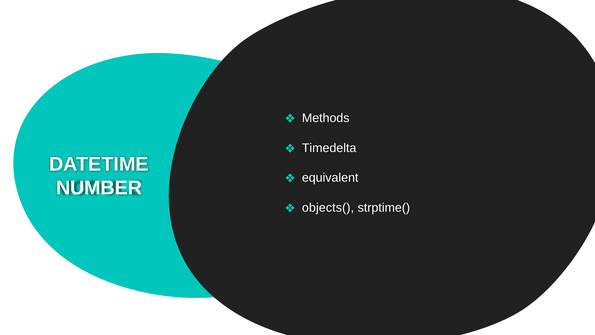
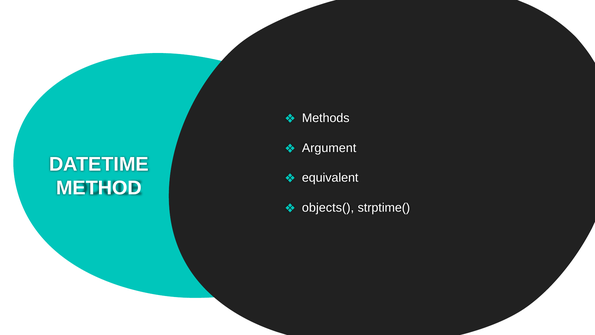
Timedelta: Timedelta -> Argument
NUMBER: NUMBER -> METHOD
